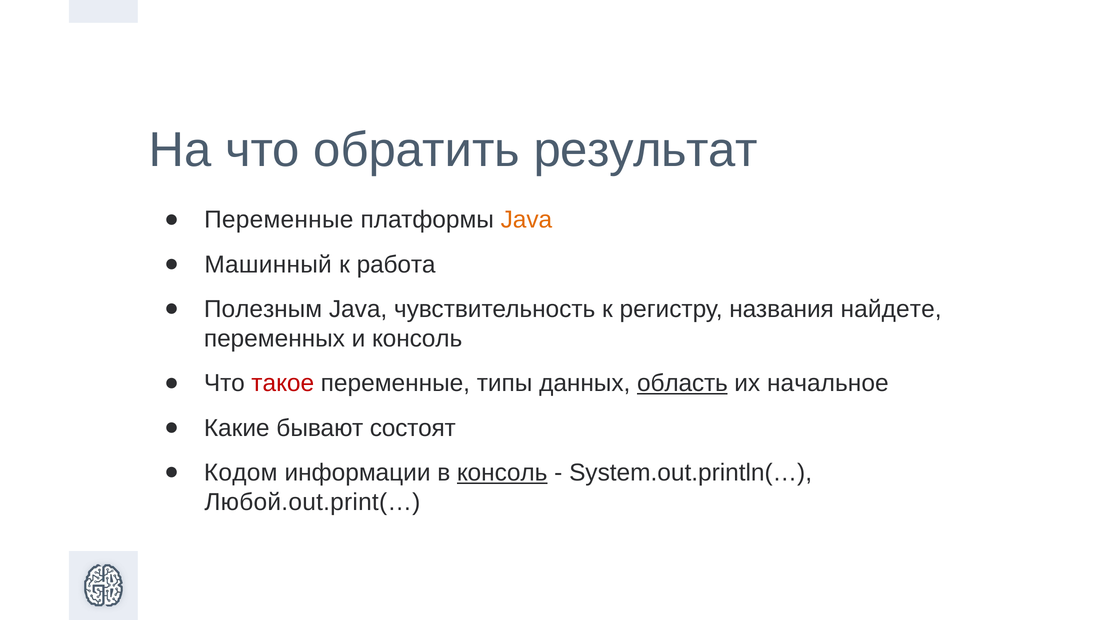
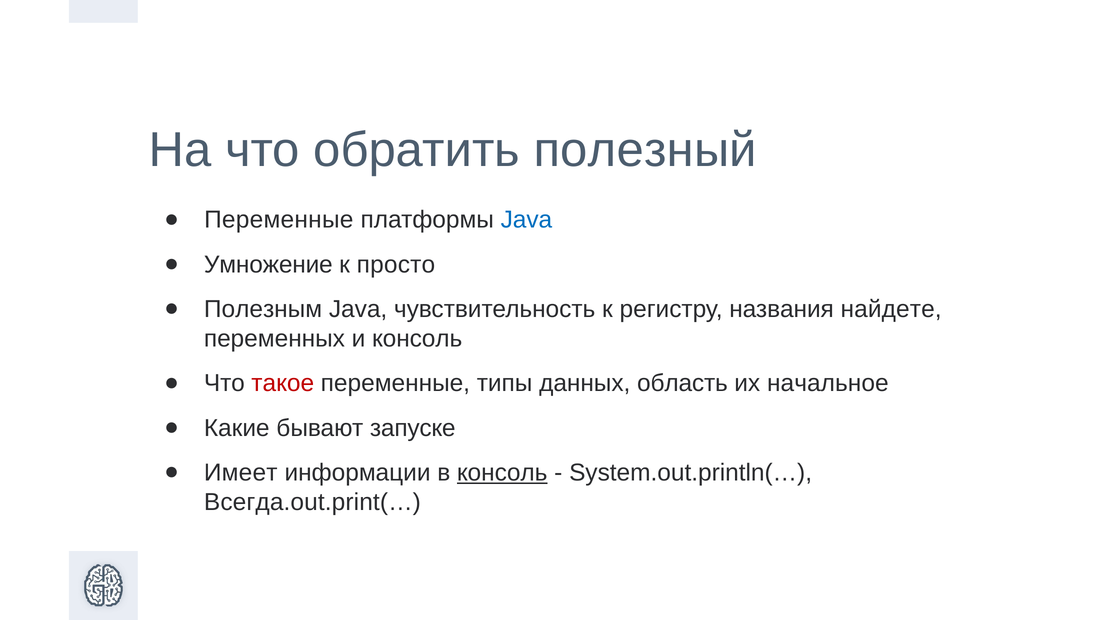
результат: результат -> полезный
Java at (526, 220) colour: orange -> blue
Машинный: Машинный -> Умножение
работа: работа -> просто
область underline: present -> none
состоят: состоят -> запуске
Кодом: Кодом -> Имеет
Любой.out.print(…: Любой.out.print(… -> Всегда.out.print(…
